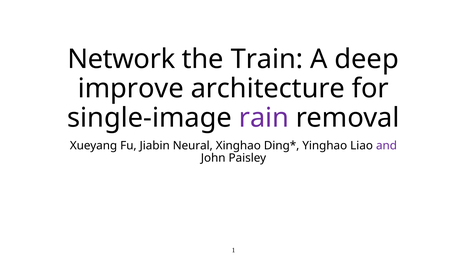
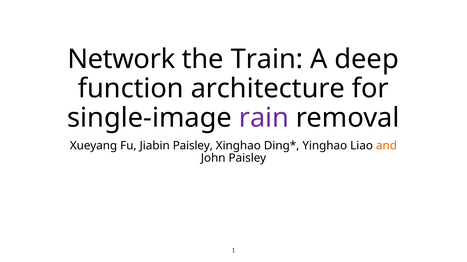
improve: improve -> function
Jiabin Neural: Neural -> Paisley
and colour: purple -> orange
